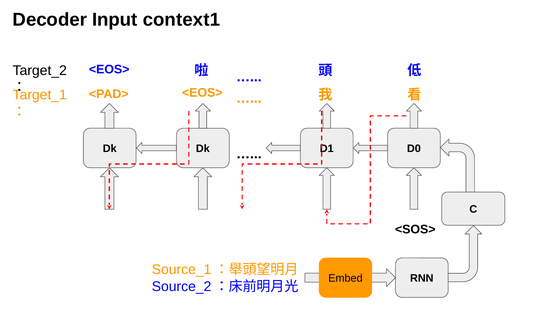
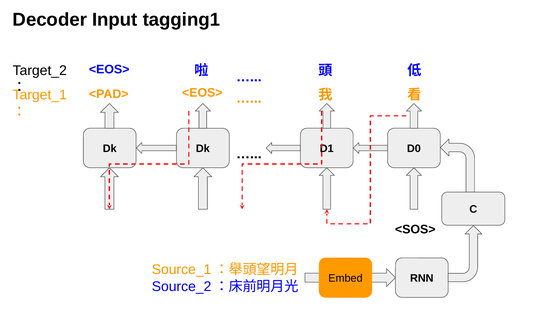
context1: context1 -> tagging1
